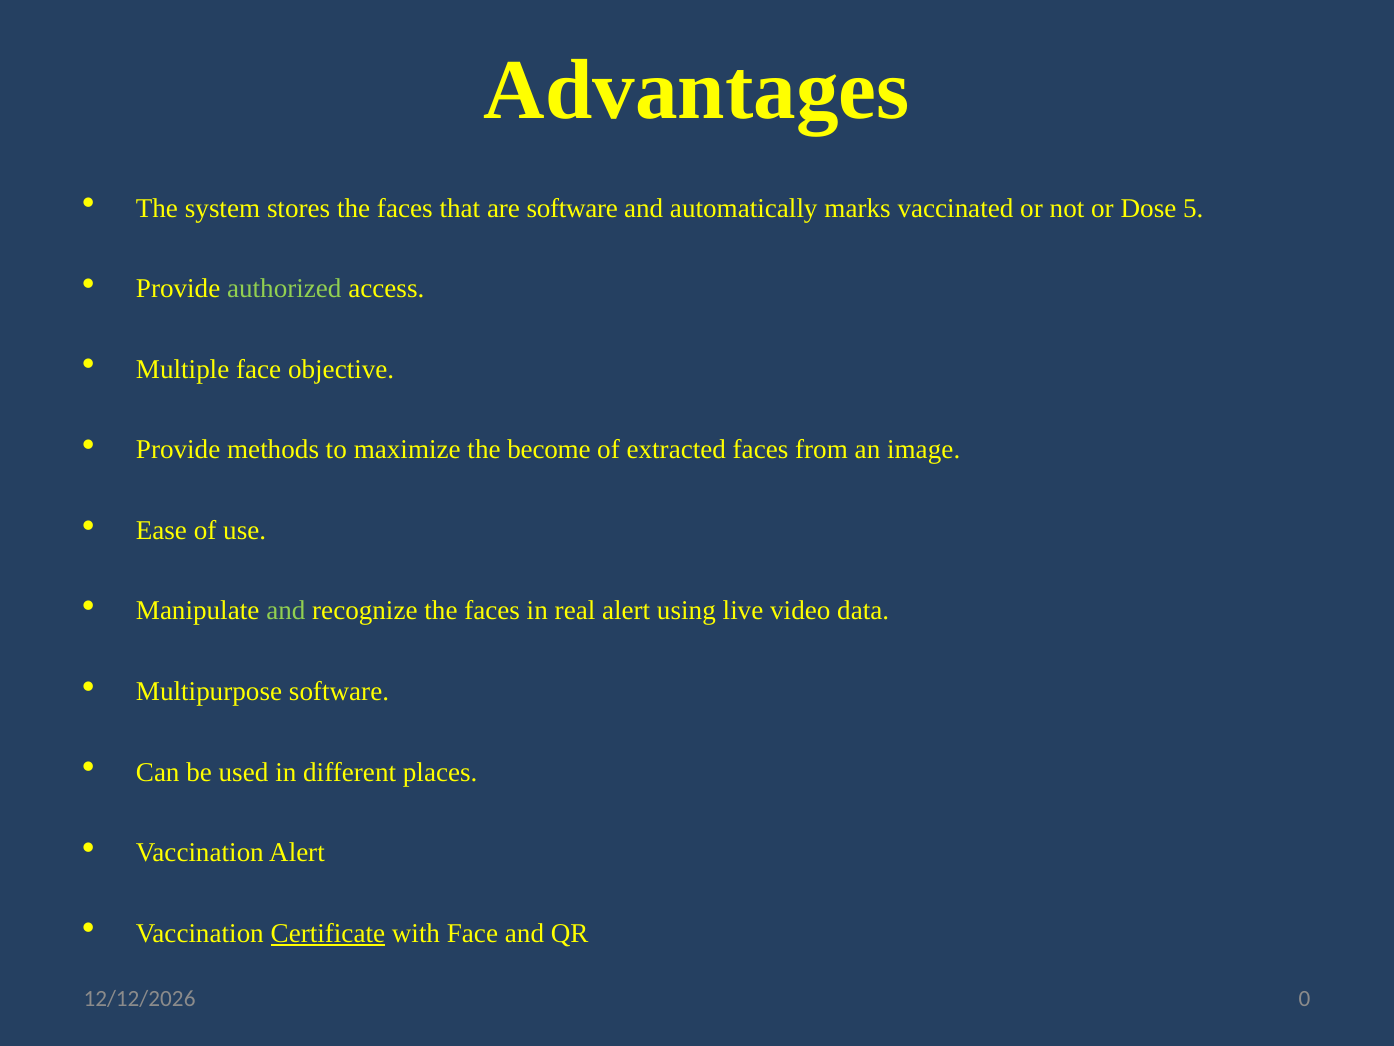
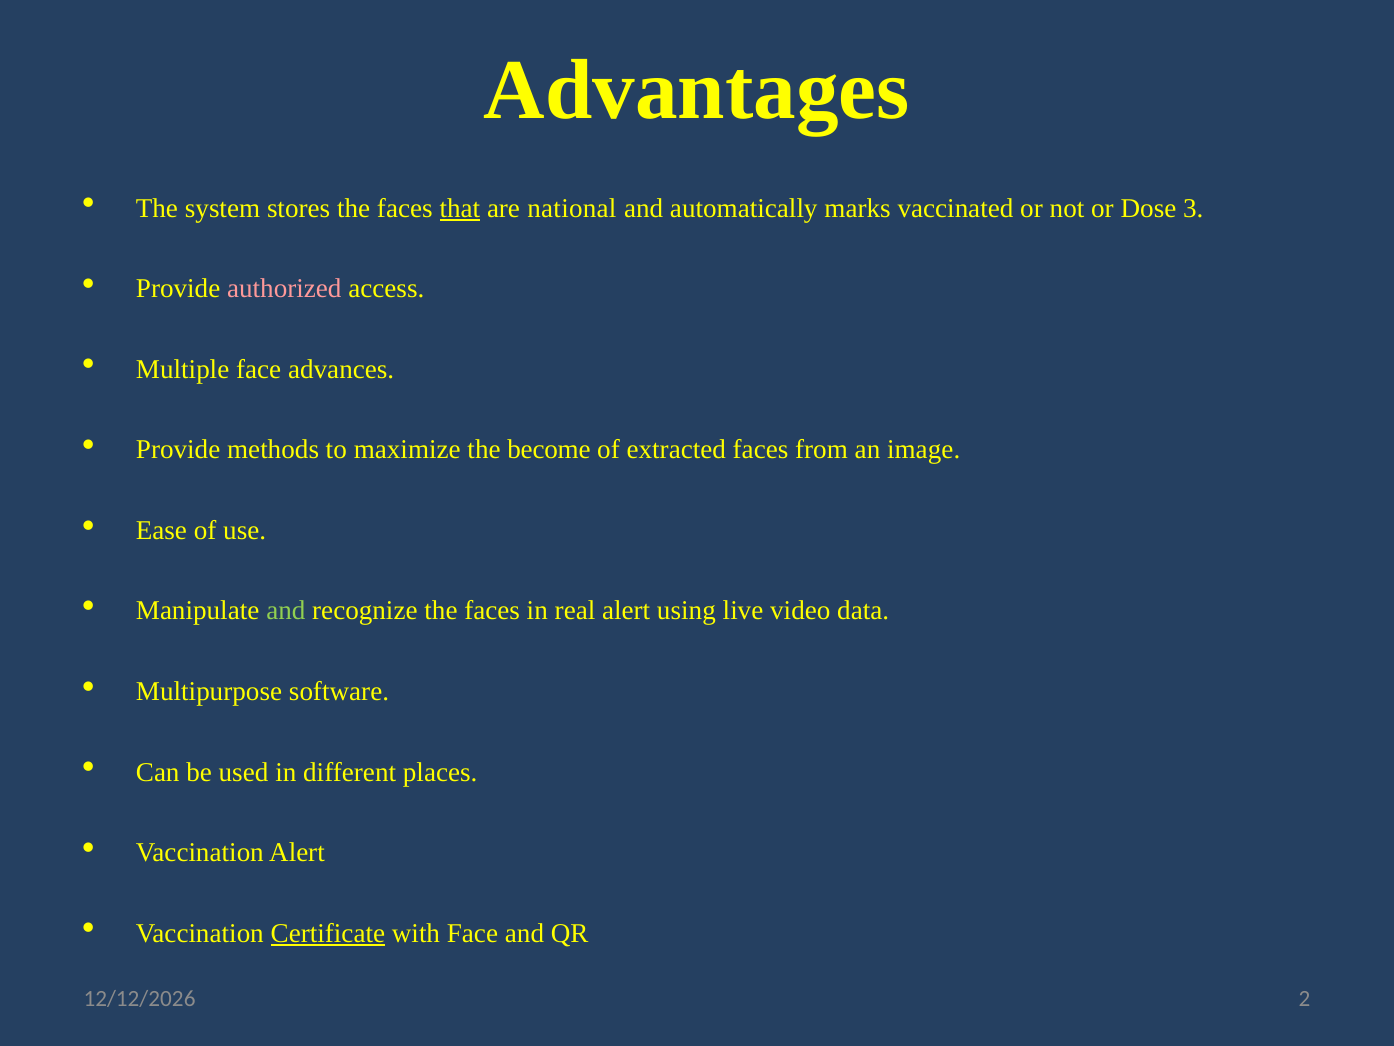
that underline: none -> present
are software: software -> national
5: 5 -> 3
authorized colour: light green -> pink
objective: objective -> advances
0: 0 -> 2
